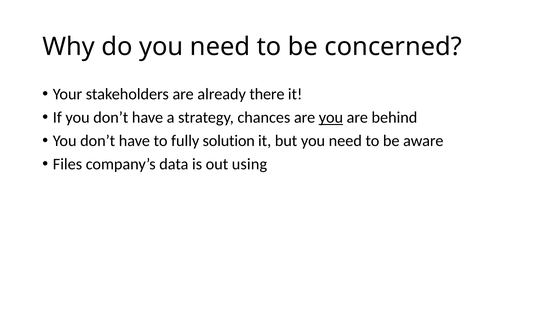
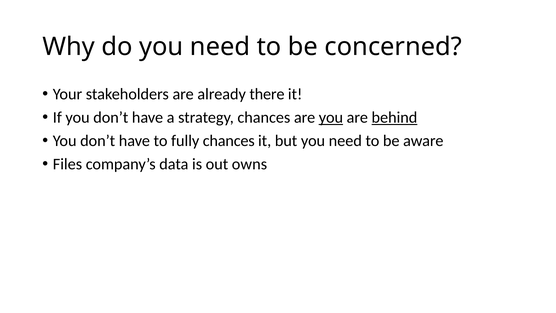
behind underline: none -> present
fully solution: solution -> chances
using: using -> owns
